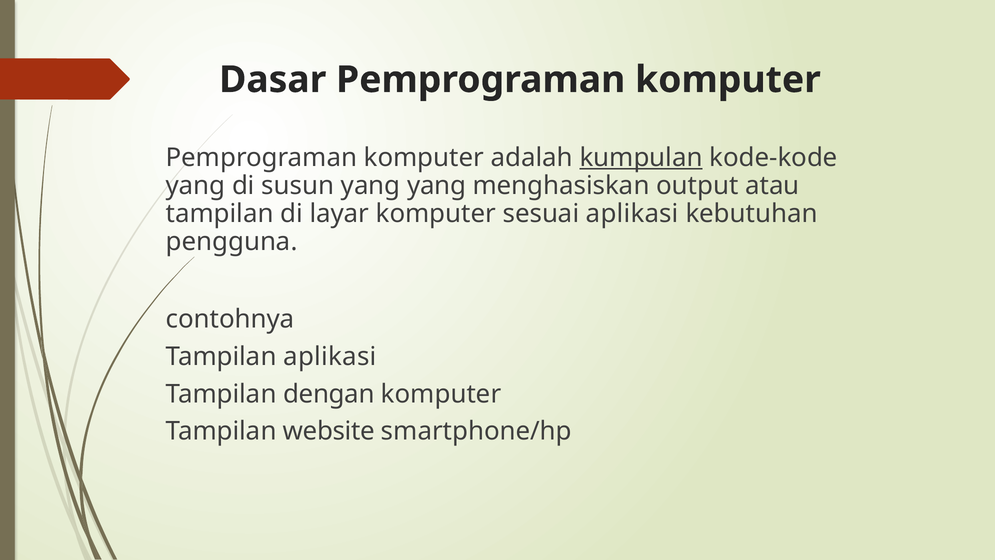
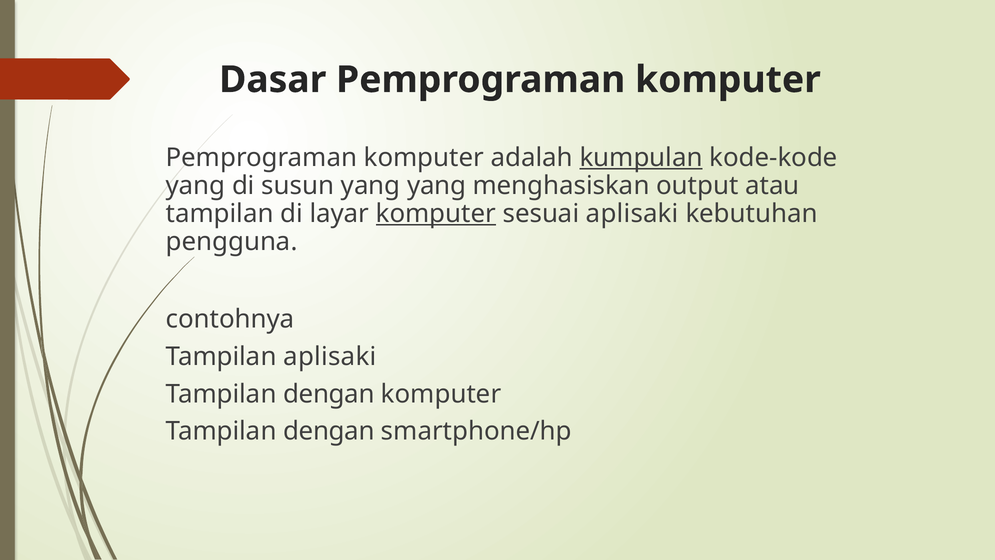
komputer at (436, 214) underline: none -> present
sesuai aplikasi: aplikasi -> aplisaki
Tampilan aplikasi: aplikasi -> aplisaki
website at (329, 431): website -> dengan
